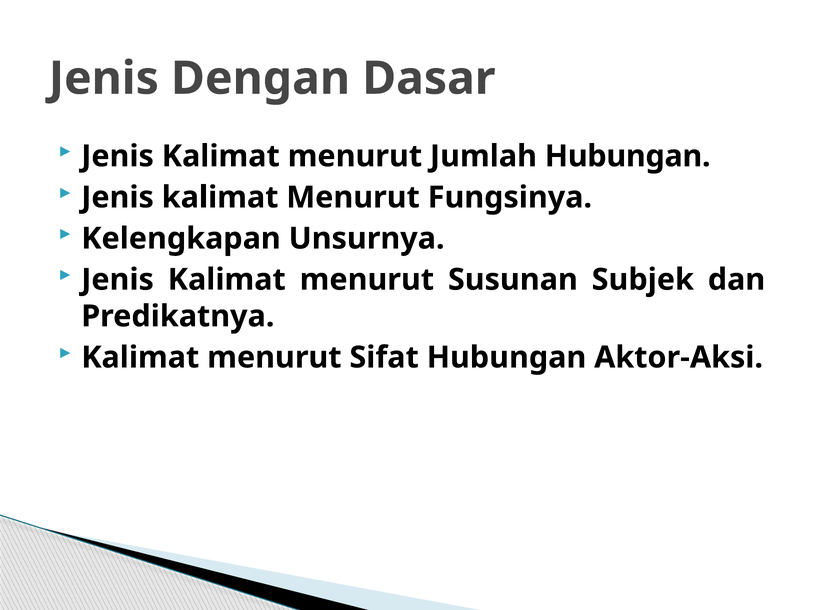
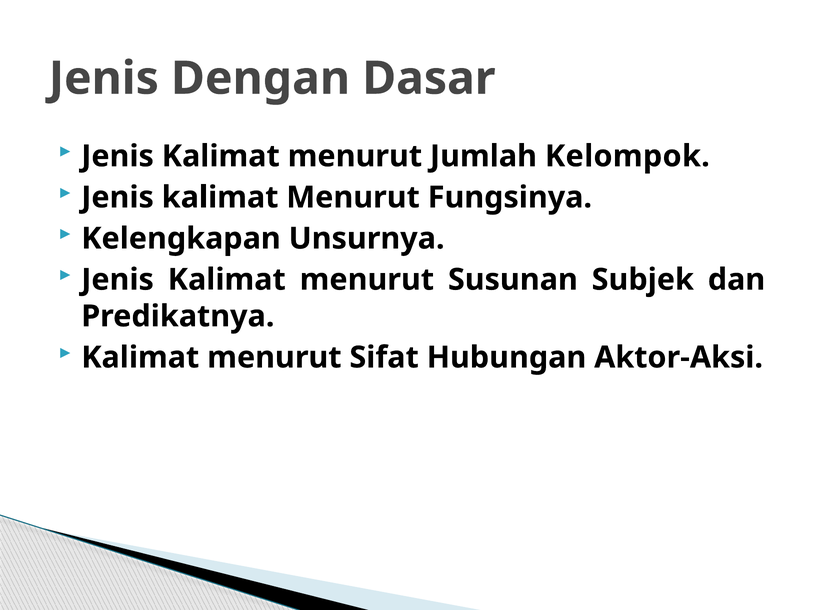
Jumlah Hubungan: Hubungan -> Kelompok
